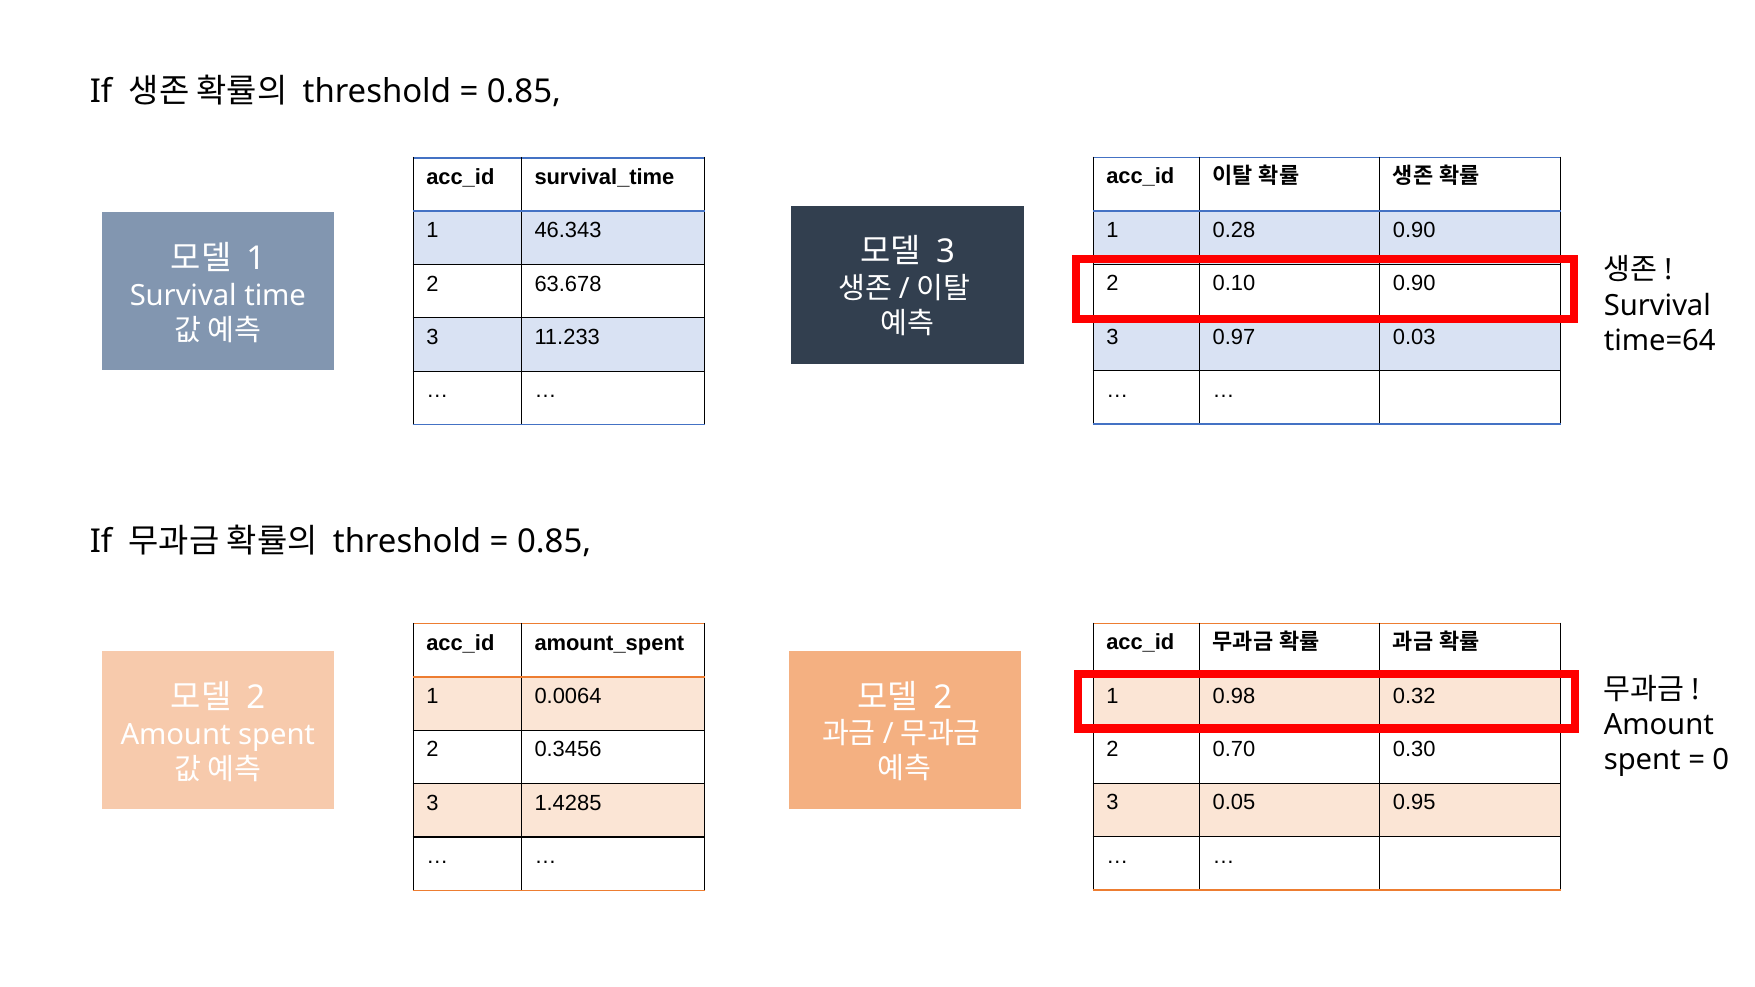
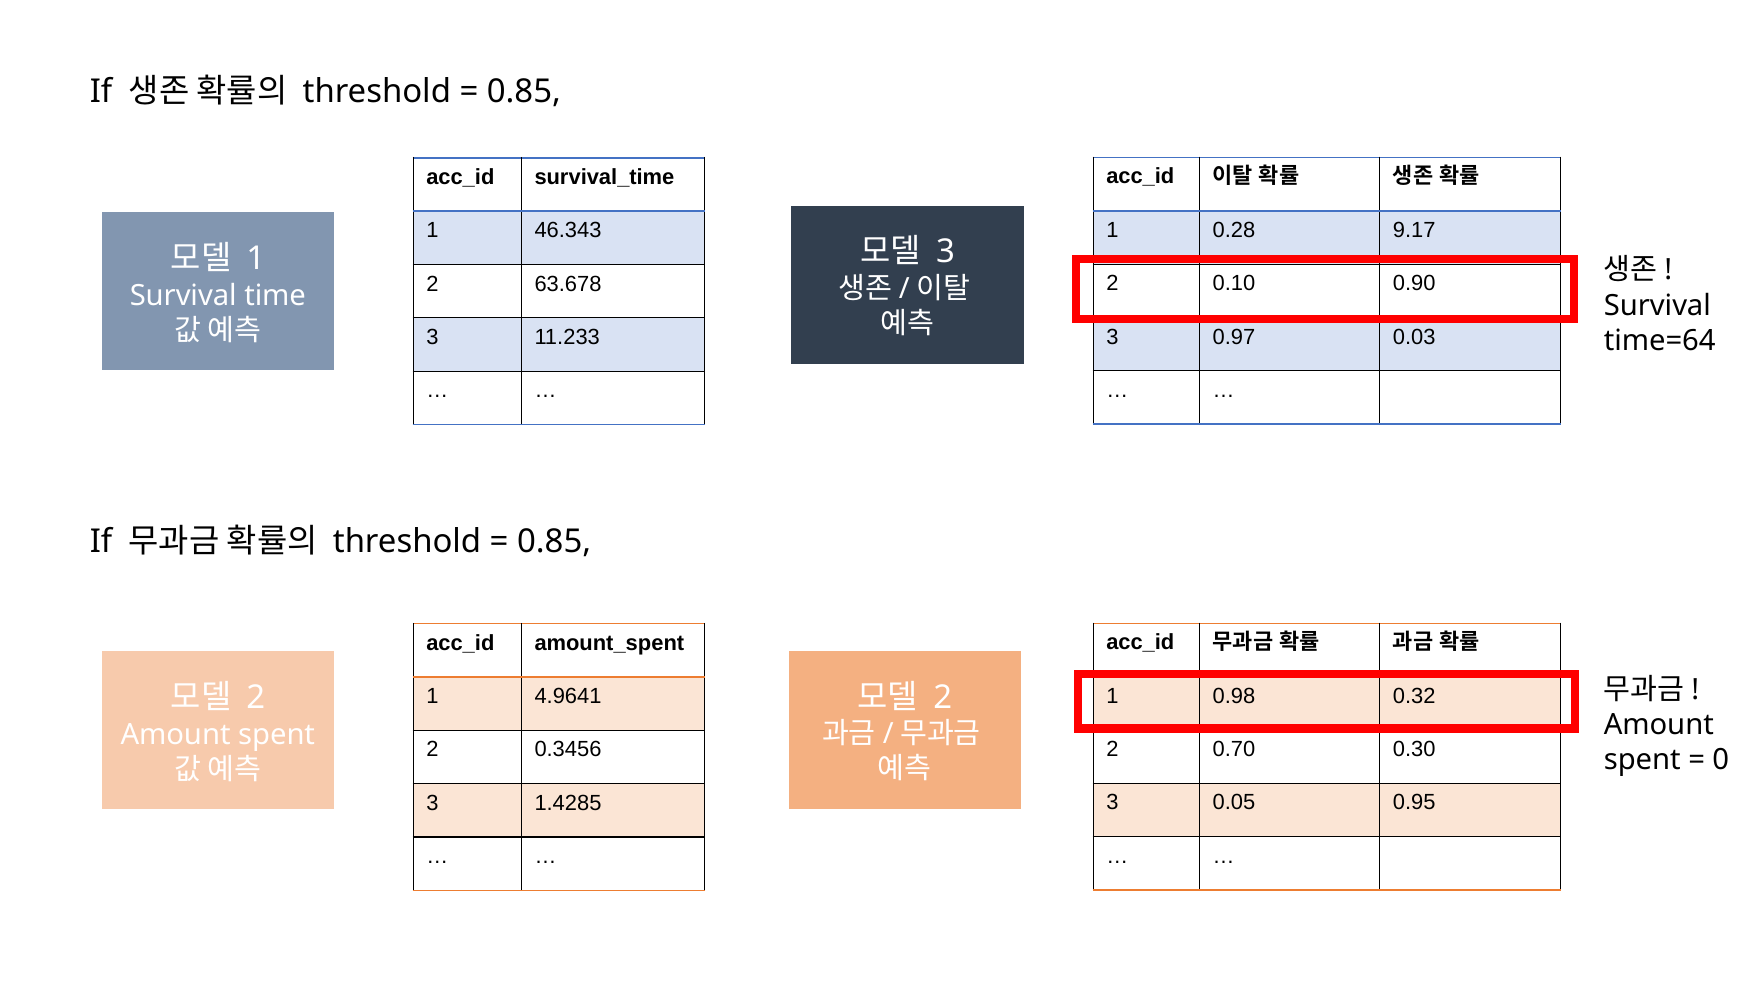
0.28 0.90: 0.90 -> 9.17
0.0064: 0.0064 -> 4.9641
